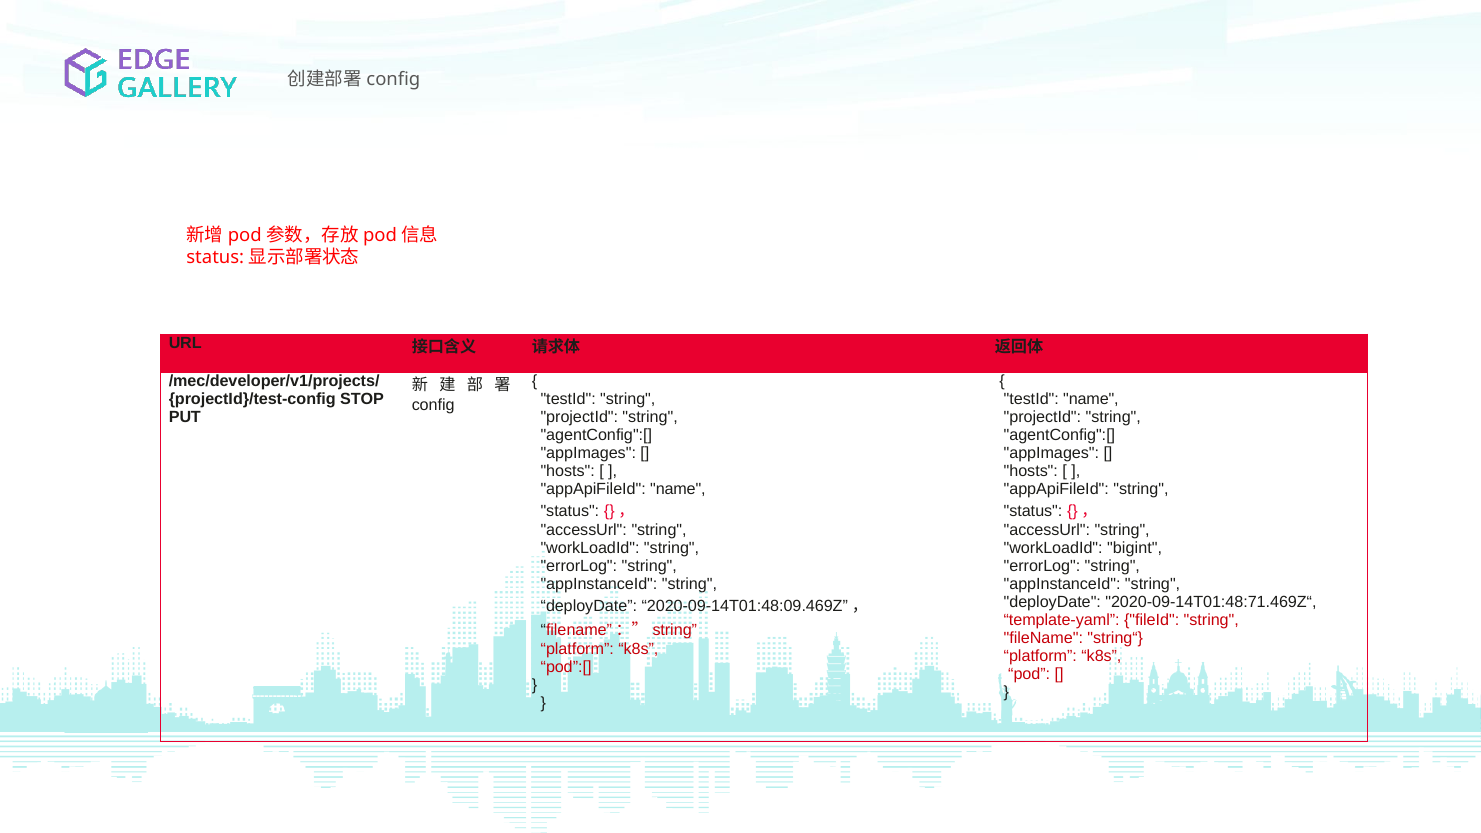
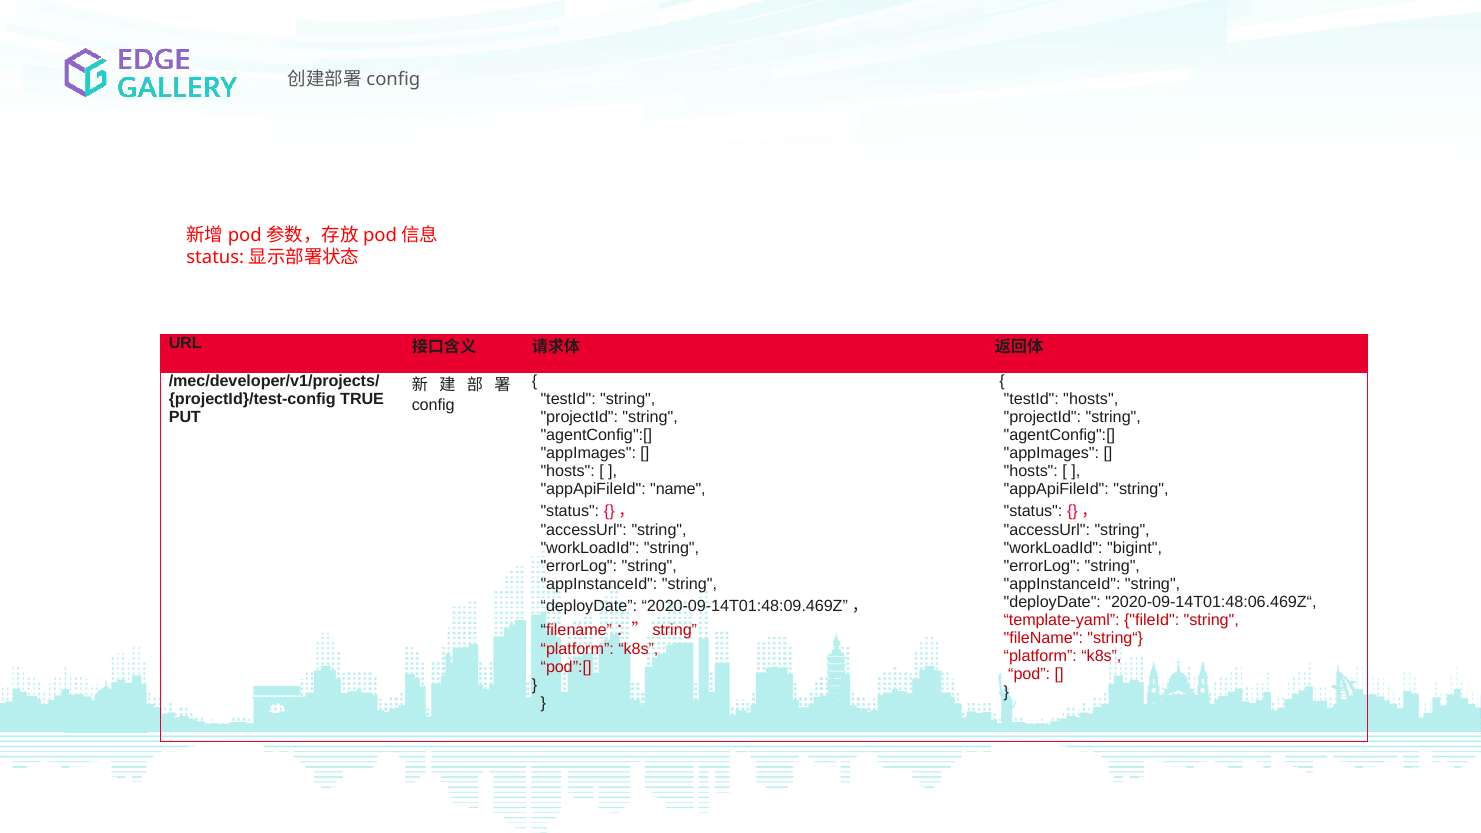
STOP: STOP -> TRUE
testId name: name -> hosts
2020-09-14T01:48:71.469Z“: 2020-09-14T01:48:71.469Z“ -> 2020-09-14T01:48:06.469Z“
